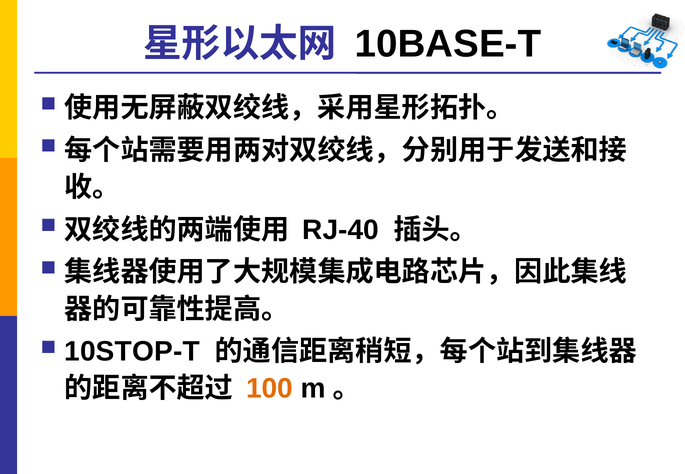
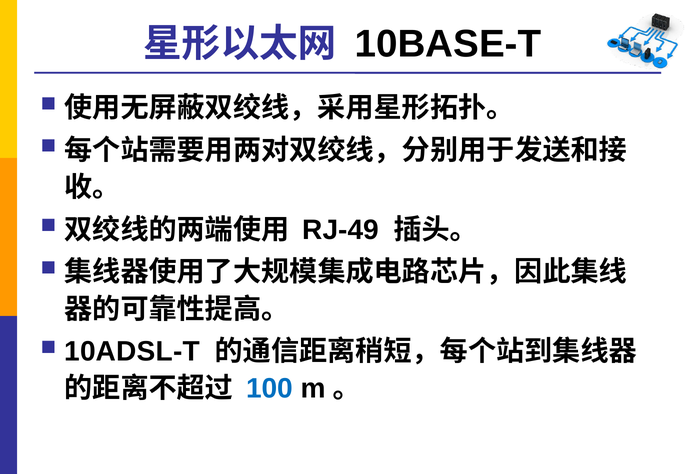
RJ-40: RJ-40 -> RJ-49
10STOP-T: 10STOP-T -> 10ADSL-T
100 colour: orange -> blue
